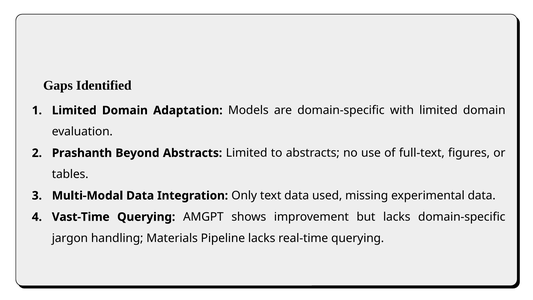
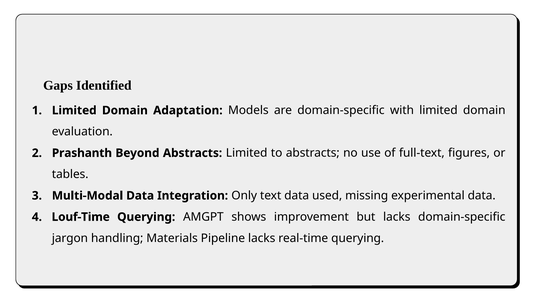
Vast-Time: Vast-Time -> Louf-Time
